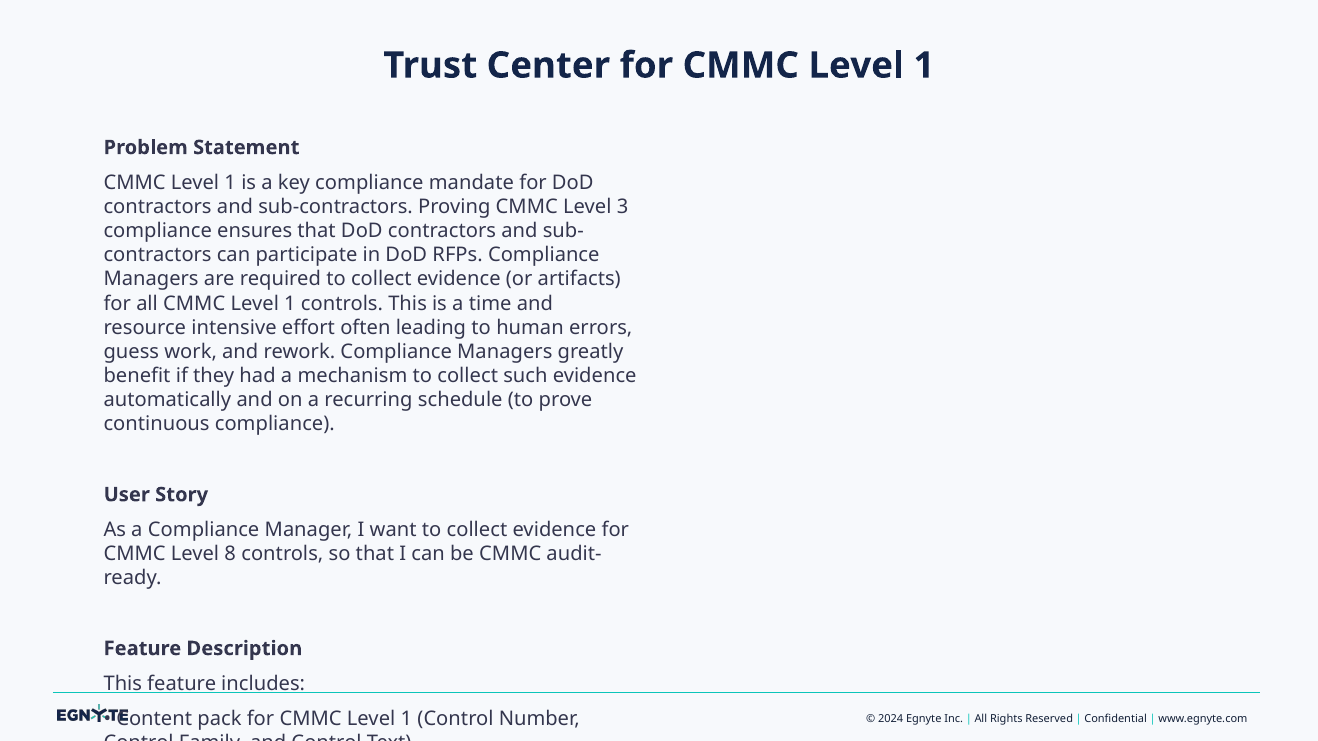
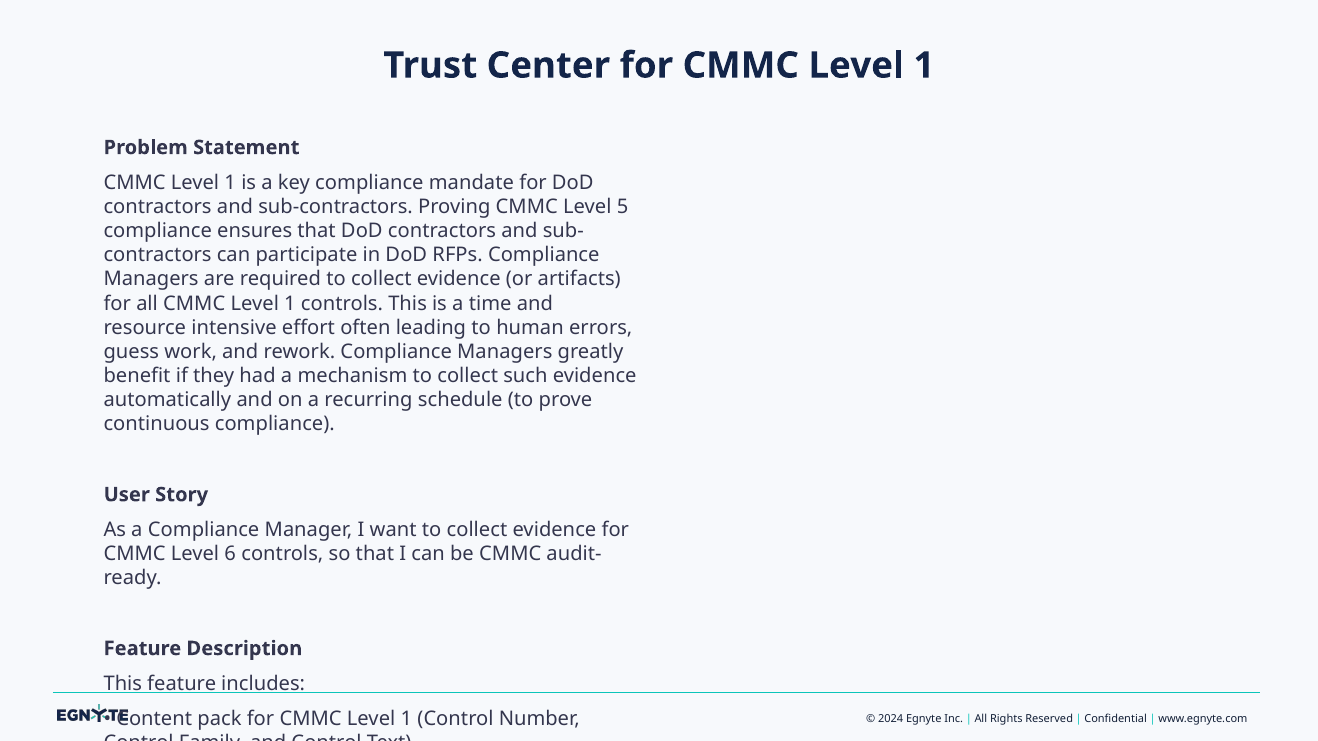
3: 3 -> 5
8: 8 -> 6
